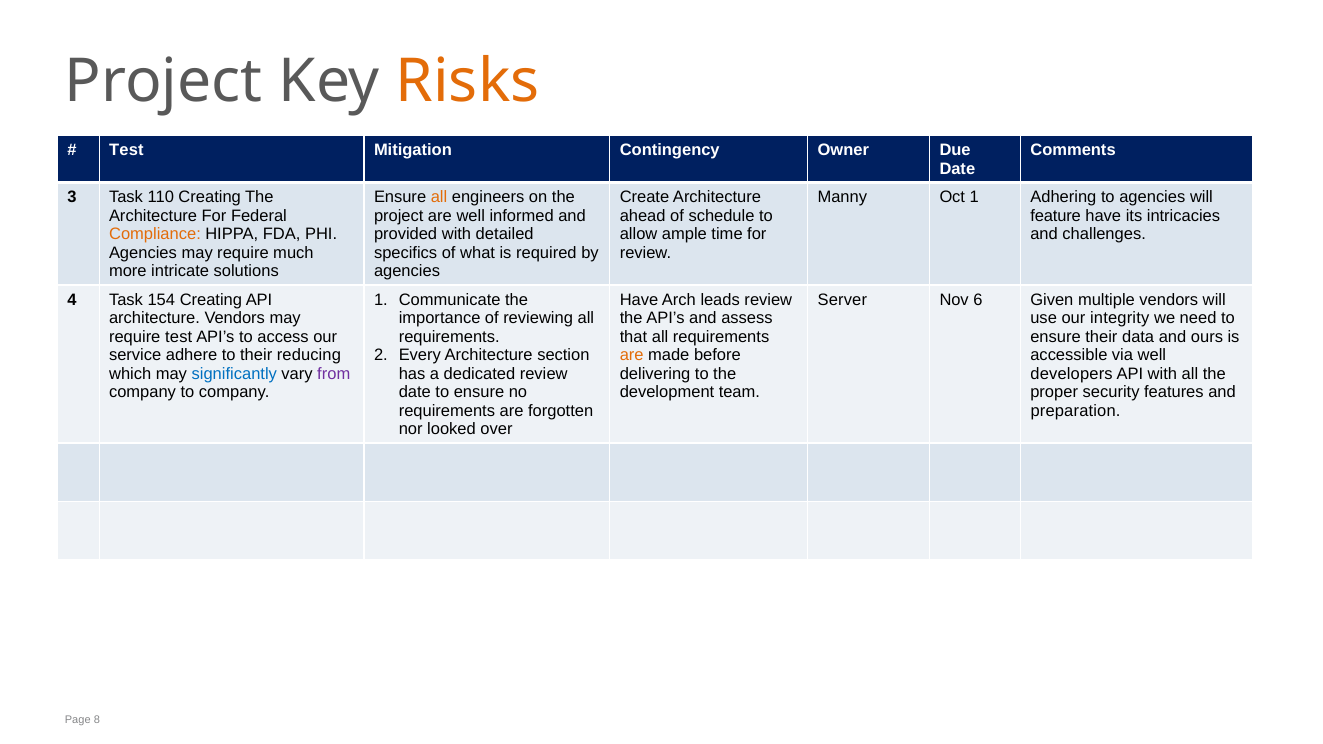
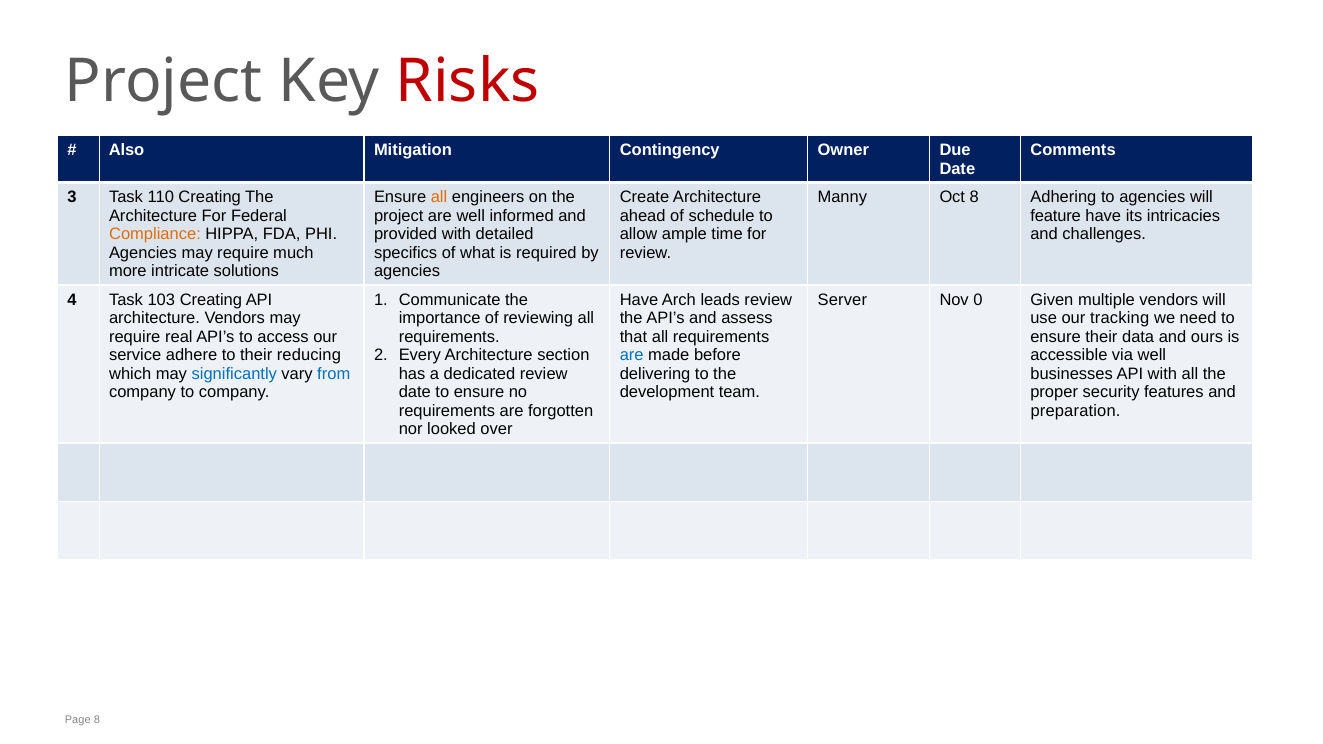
Risks colour: orange -> red
Test at (126, 150): Test -> Also
Oct 1: 1 -> 8
154: 154 -> 103
6: 6 -> 0
integrity: integrity -> tracking
require test: test -> real
are at (632, 355) colour: orange -> blue
from colour: purple -> blue
developers: developers -> businesses
